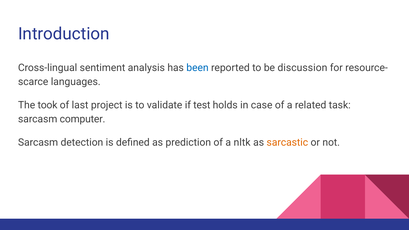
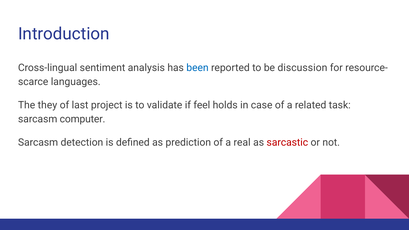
took: took -> they
test: test -> feel
nltk: nltk -> real
sarcastic colour: orange -> red
